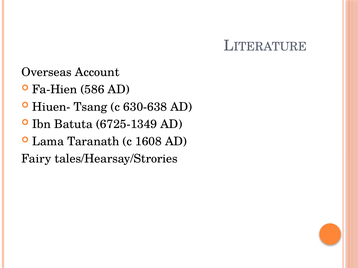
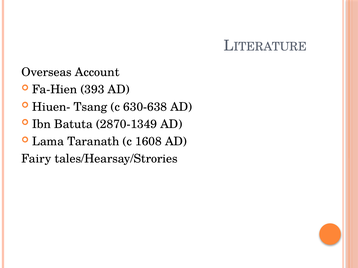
586: 586 -> 393
6725-1349: 6725-1349 -> 2870-1349
